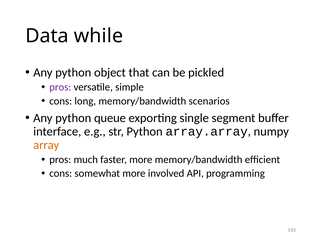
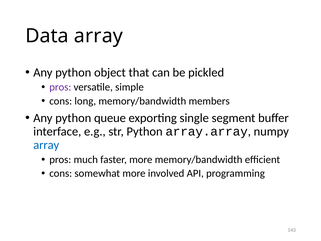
Data while: while -> array
scenarios: scenarios -> members
array at (46, 145) colour: orange -> blue
